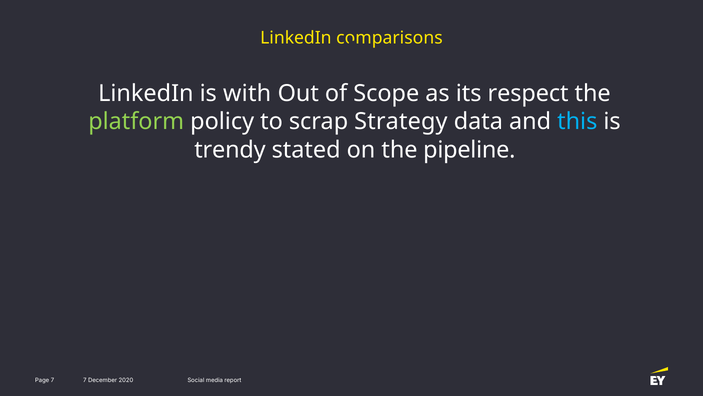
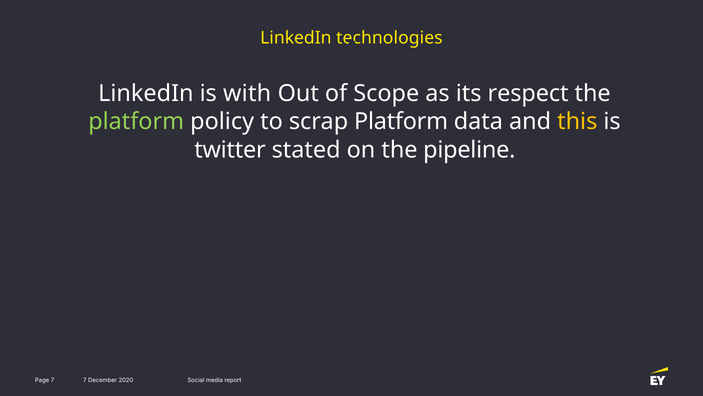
comparisons: comparisons -> technologies
scrap Strategy: Strategy -> Platform
this colour: light blue -> yellow
trendy: trendy -> twitter
